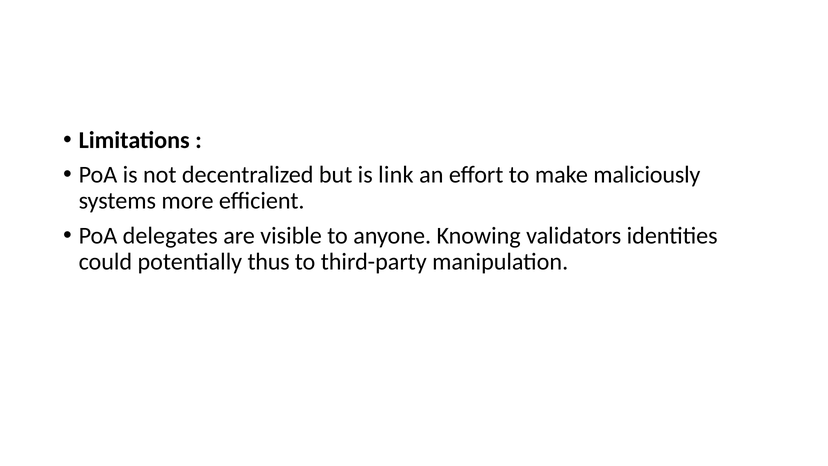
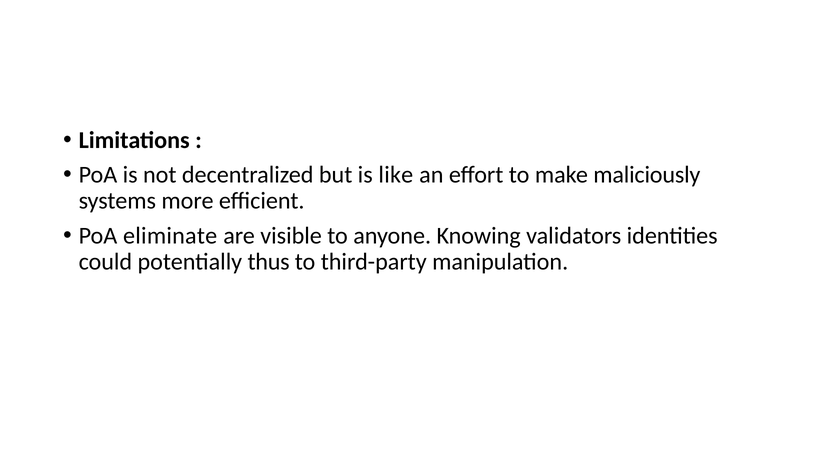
link: link -> like
delegates: delegates -> eliminate
